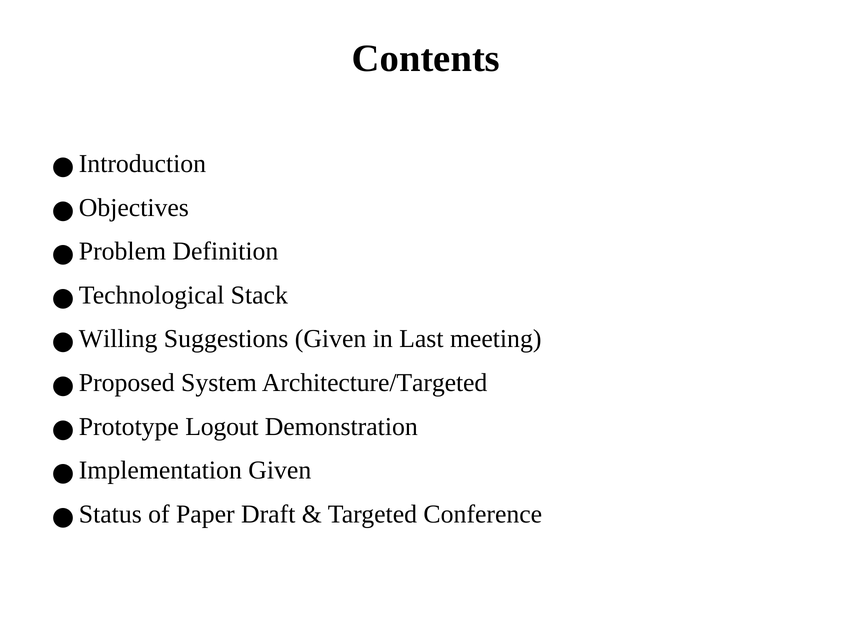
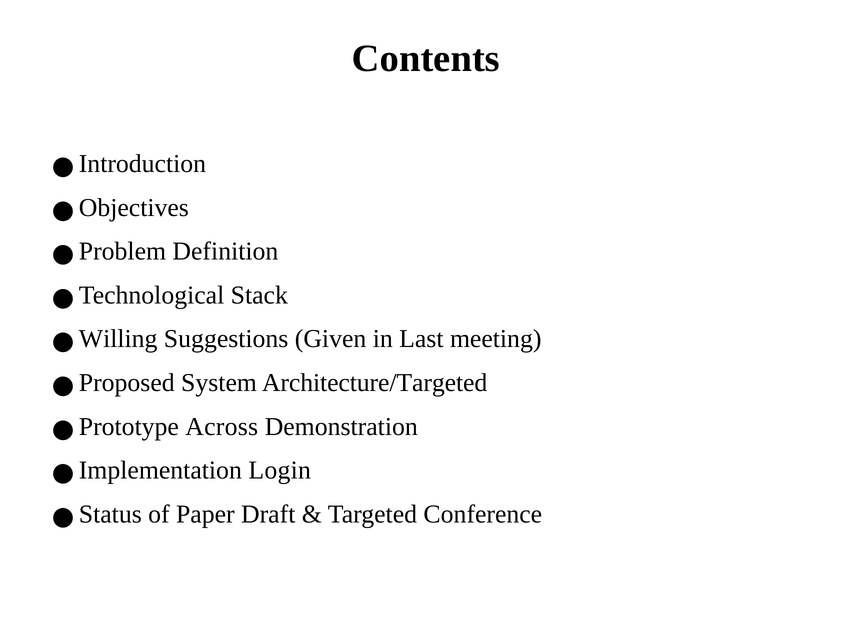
Logout: Logout -> Across
Implementation Given: Given -> Login
